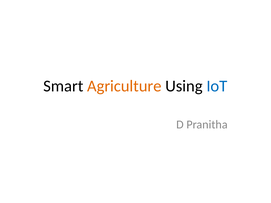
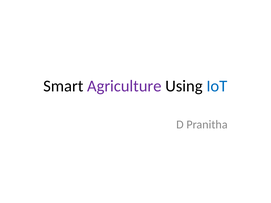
Agriculture colour: orange -> purple
